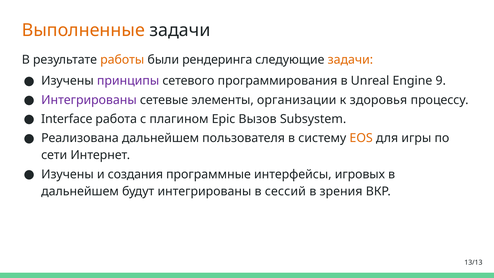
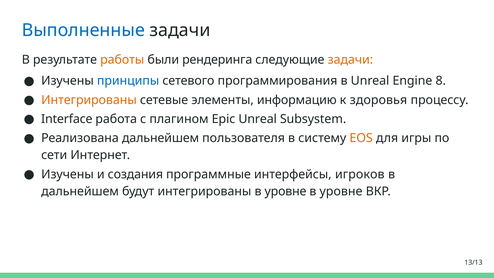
Выполненные colour: orange -> blue
принципы colour: purple -> blue
9: 9 -> 8
Интегрированы at (89, 100) colour: purple -> orange
организации: организации -> информацию
Epic Вызов: Вызов -> Unreal
игровых: игровых -> игроков
интегрированы в сессий: сессий -> уровне
зрения at (341, 191): зрения -> уровне
